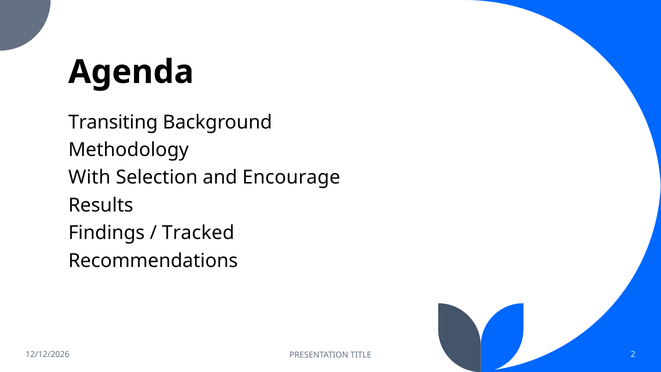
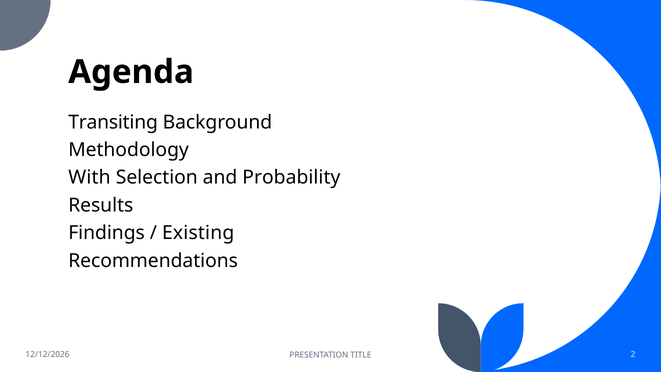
Encourage: Encourage -> Probability
Tracked: Tracked -> Existing
